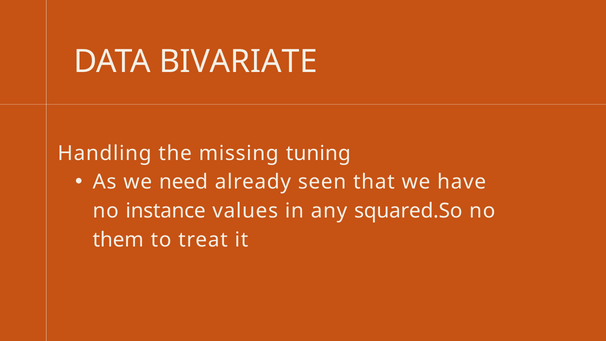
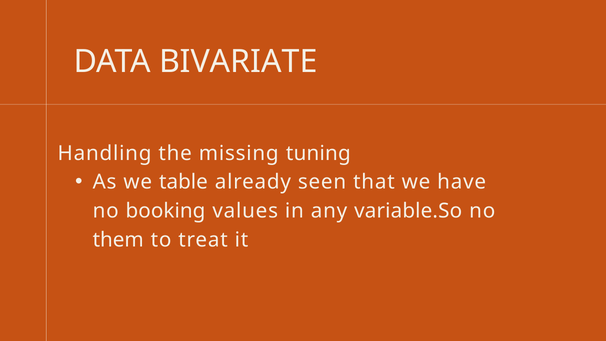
need: need -> table
instance: instance -> booking
squared.So: squared.So -> variable.So
